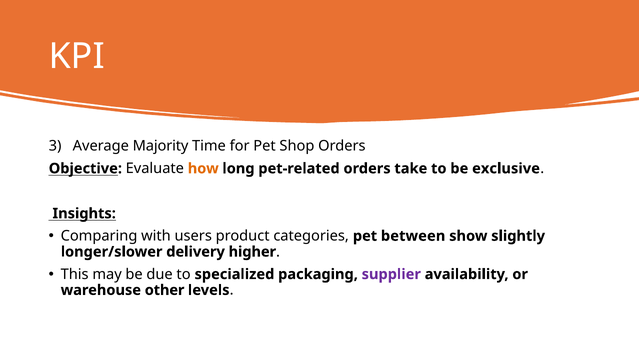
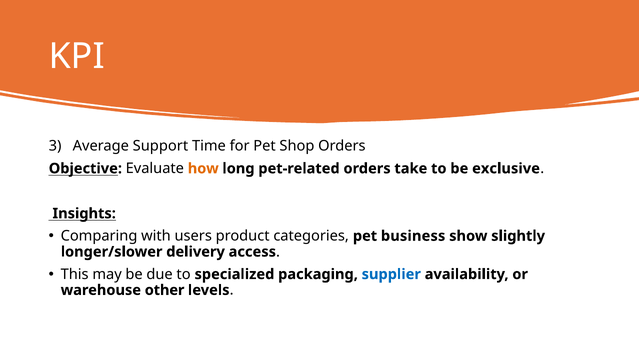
Majority: Majority -> Support
between: between -> business
higher: higher -> access
supplier colour: purple -> blue
